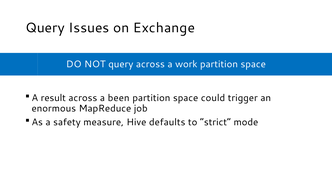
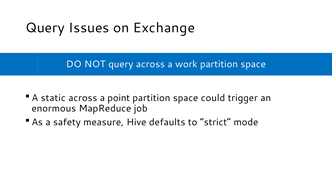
result: result -> static
been: been -> point
